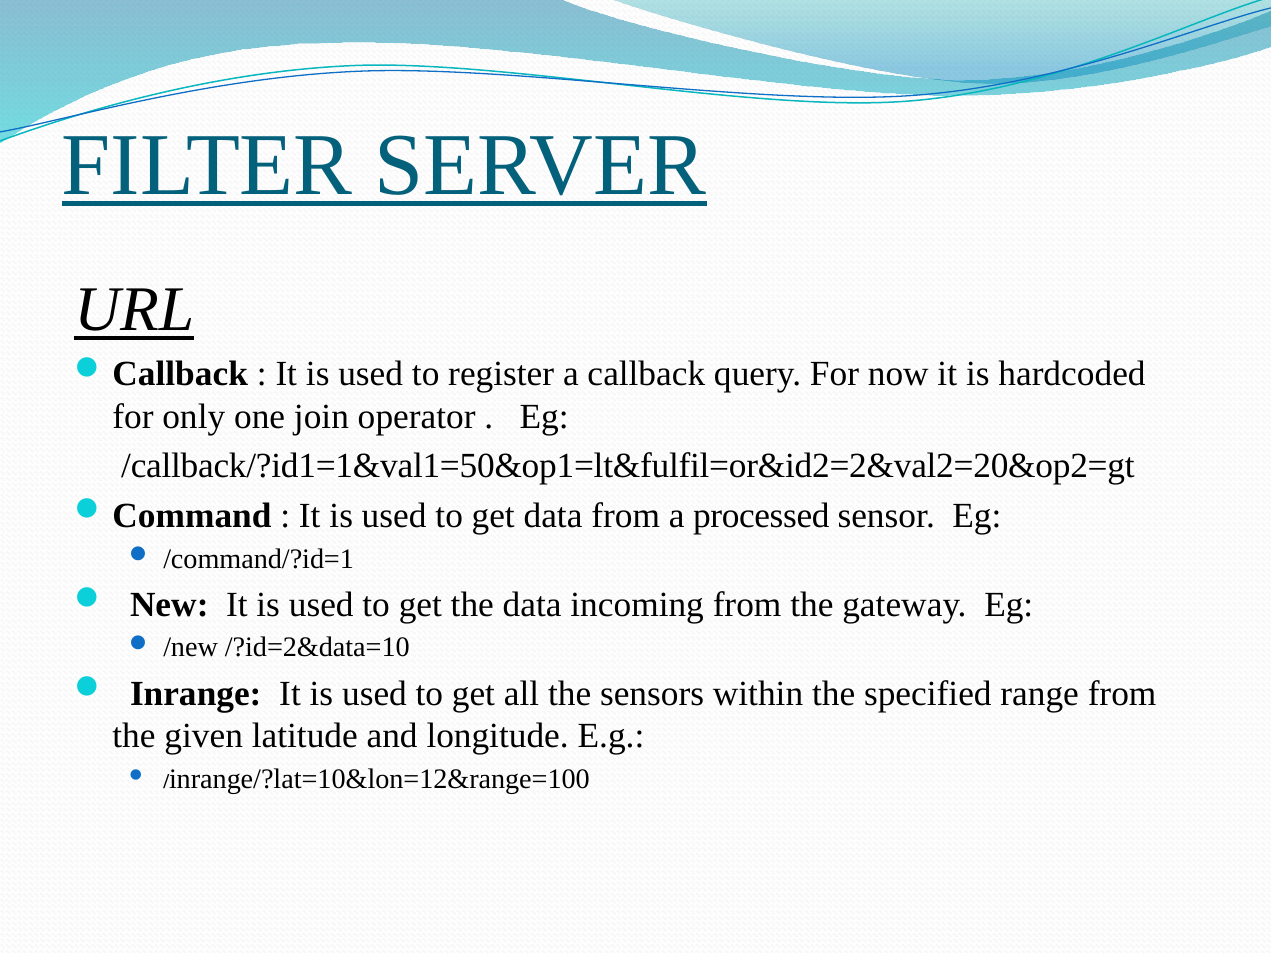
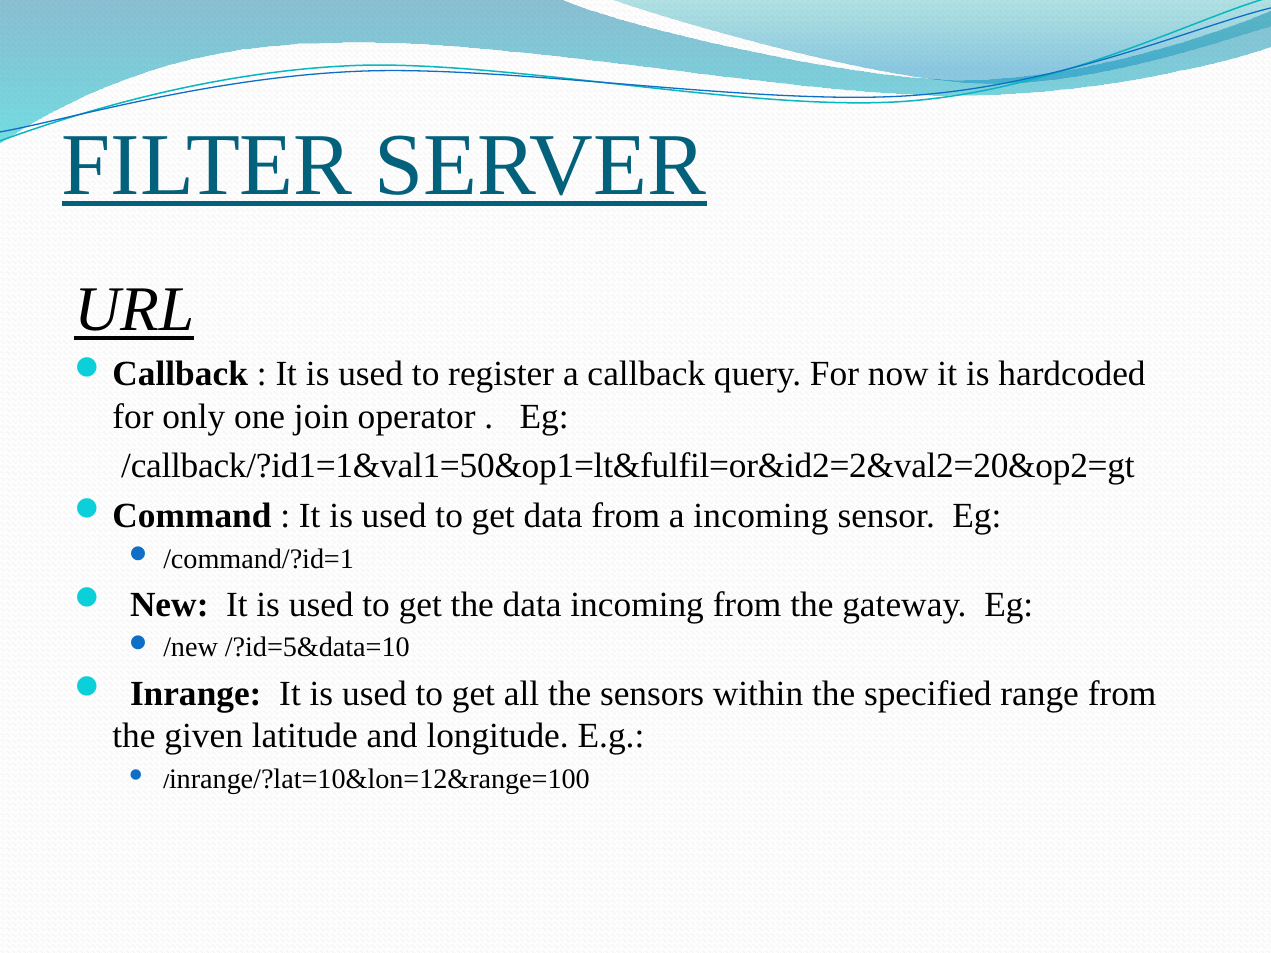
a processed: processed -> incoming
/?id=2&data=10: /?id=2&data=10 -> /?id=5&data=10
